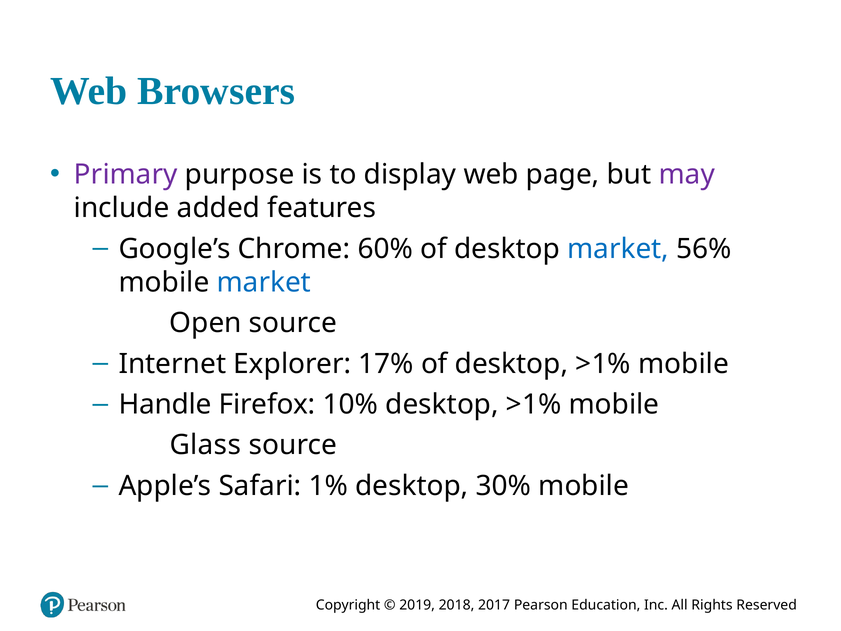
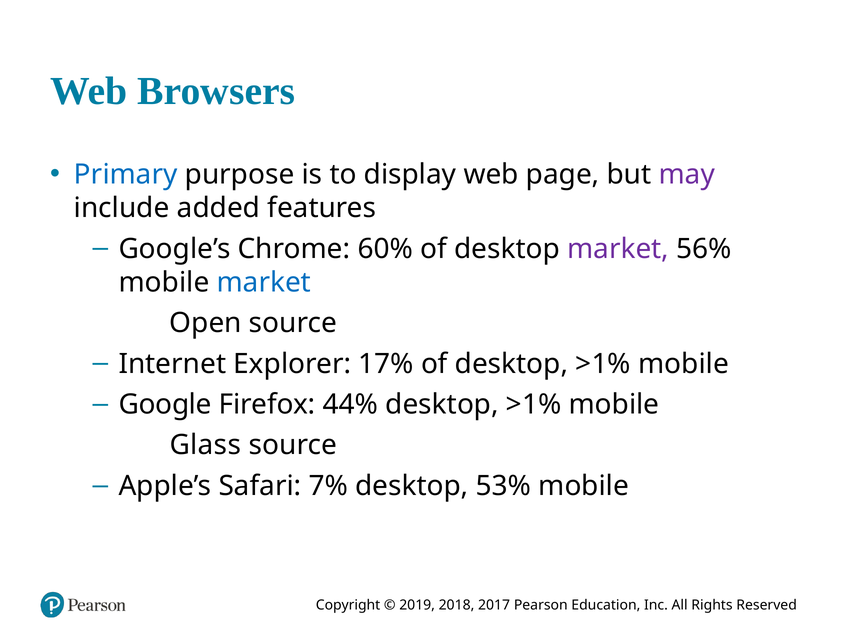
Primary colour: purple -> blue
market at (618, 249) colour: blue -> purple
Handle: Handle -> Google
10%: 10% -> 44%
1%: 1% -> 7%
30%: 30% -> 53%
